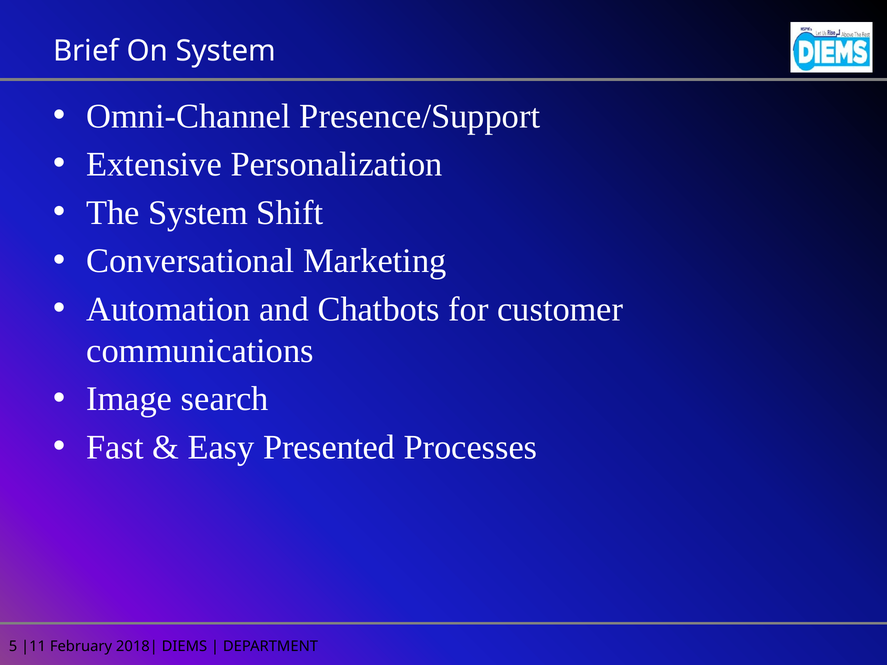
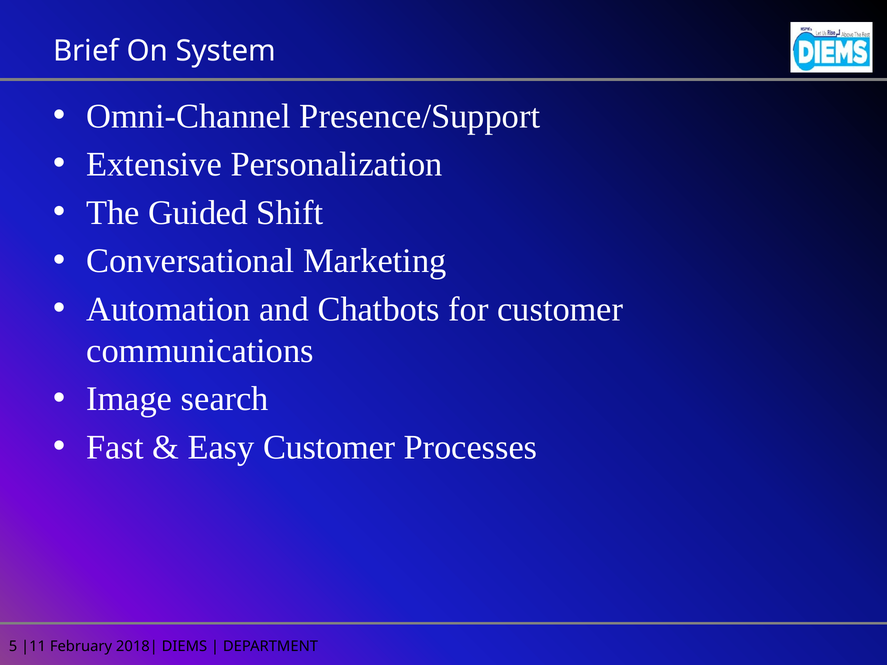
The System: System -> Guided
Easy Presented: Presented -> Customer
